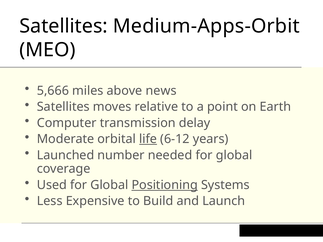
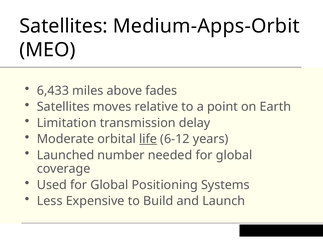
5,666: 5,666 -> 6,433
news: news -> fades
Computer: Computer -> Limitation
Positioning underline: present -> none
